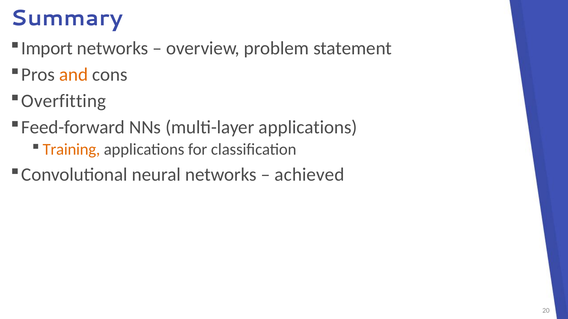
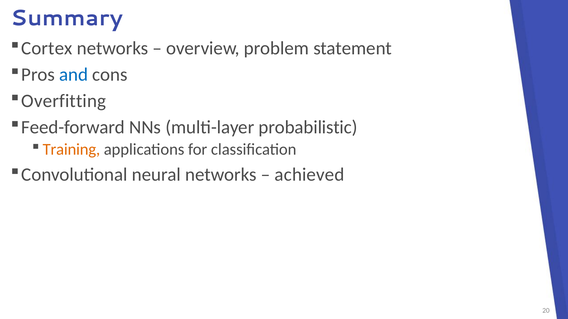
Import: Import -> Cortex
and colour: orange -> blue
multi-layer applications: applications -> probabilistic
